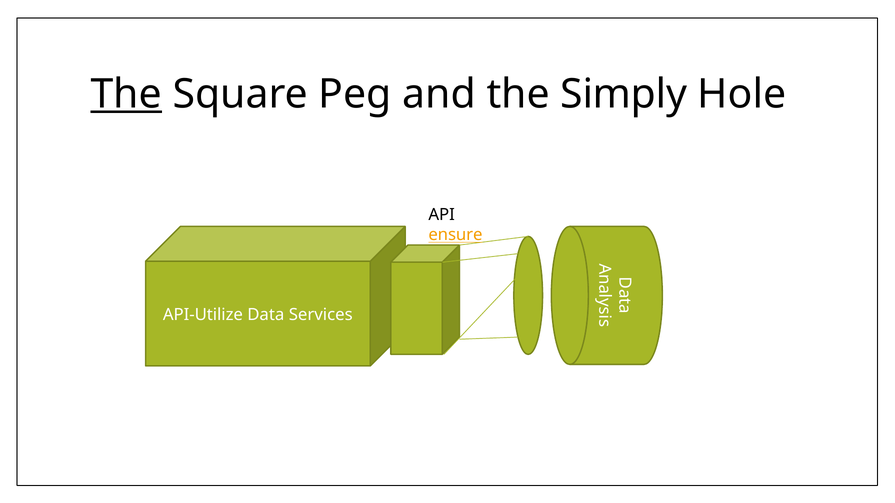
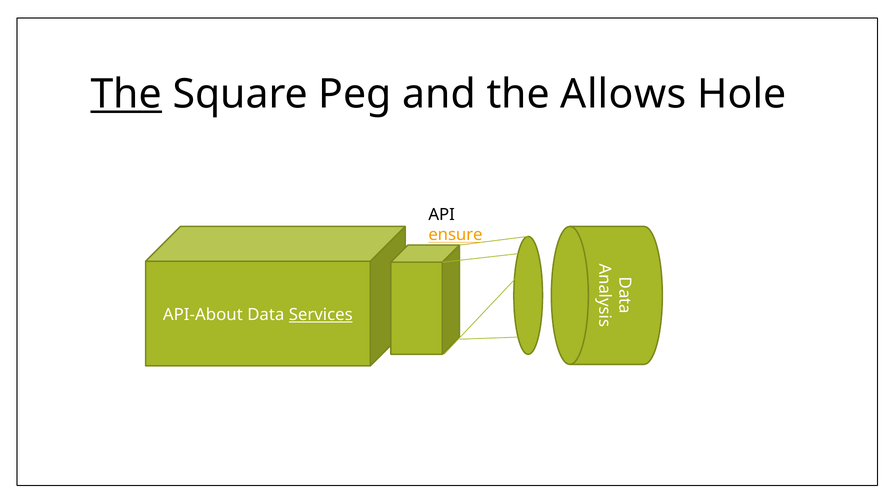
Simply: Simply -> Allows
API-Utilize: API-Utilize -> API-About
Services underline: none -> present
